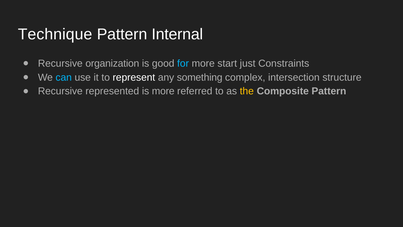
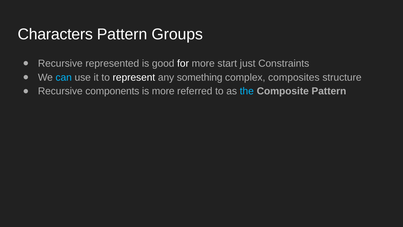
Technique: Technique -> Characters
Internal: Internal -> Groups
organization: organization -> represented
for colour: light blue -> white
intersection: intersection -> composites
represented: represented -> components
the colour: yellow -> light blue
